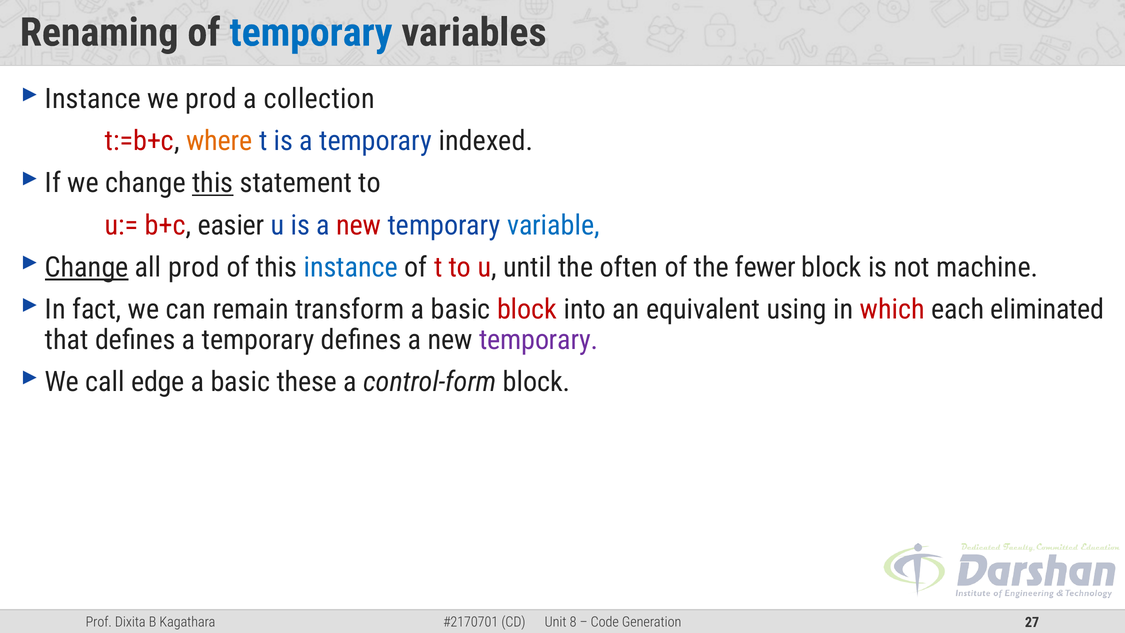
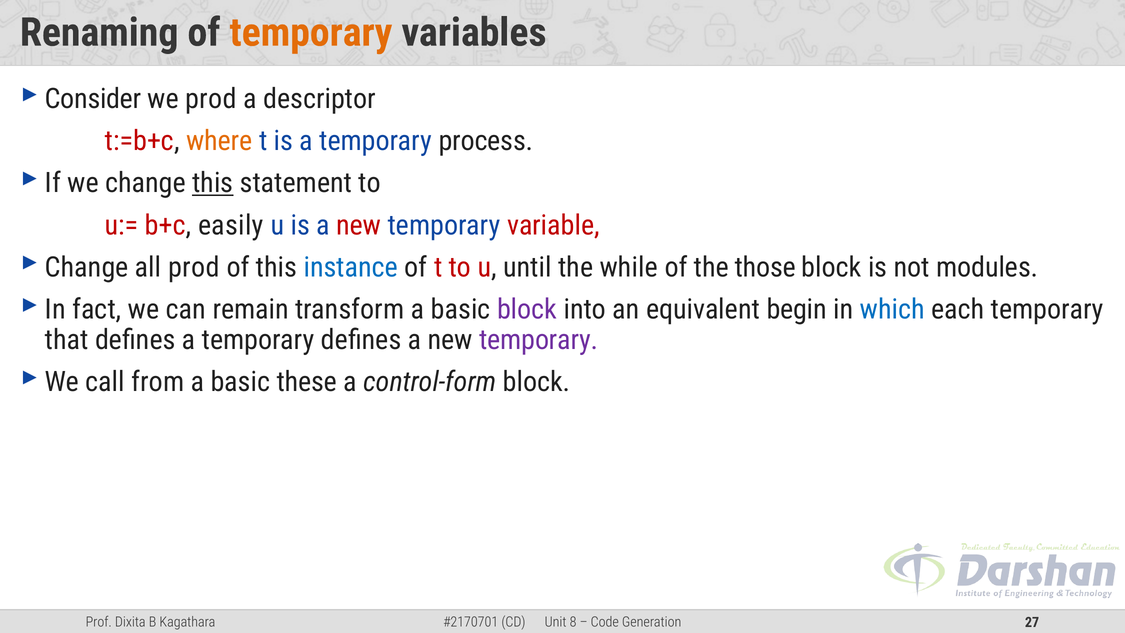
temporary at (311, 33) colour: blue -> orange
Instance at (93, 99): Instance -> Consider
collection: collection -> descriptor
indexed: indexed -> process
easier: easier -> easily
variable colour: blue -> red
Change at (87, 267) underline: present -> none
often: often -> while
fewer: fewer -> those
machine: machine -> modules
block at (527, 309) colour: red -> purple
using: using -> begin
which colour: red -> blue
each eliminated: eliminated -> temporary
edge: edge -> from
